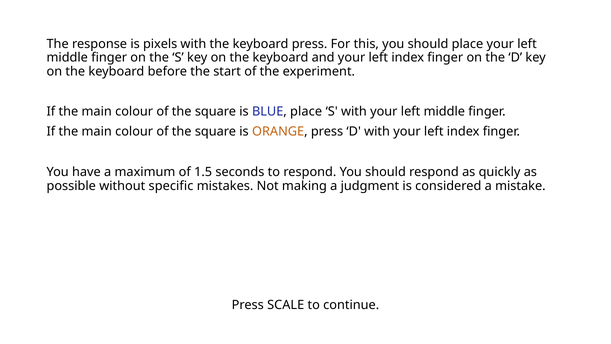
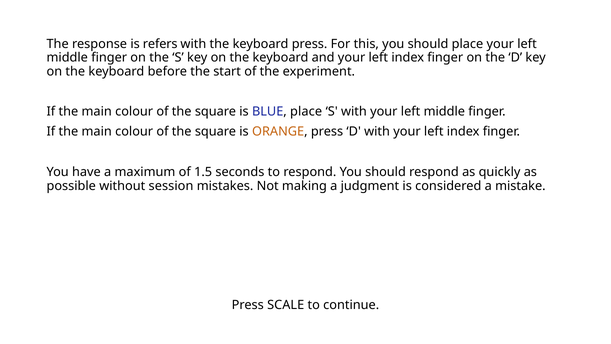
pixels: pixels -> refers
specific: specific -> session
